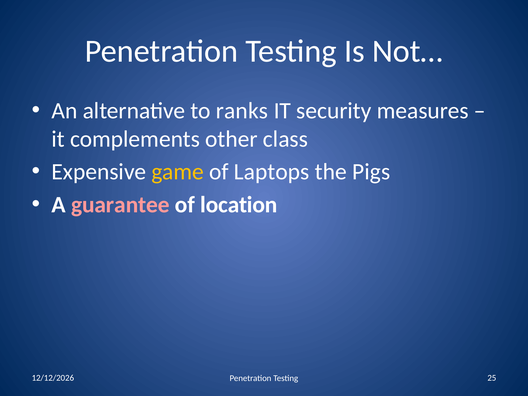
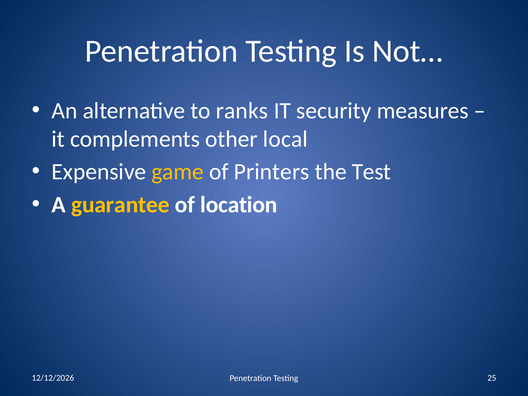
class: class -> local
Laptops: Laptops -> Printers
Pigs: Pigs -> Test
guarantee colour: pink -> yellow
